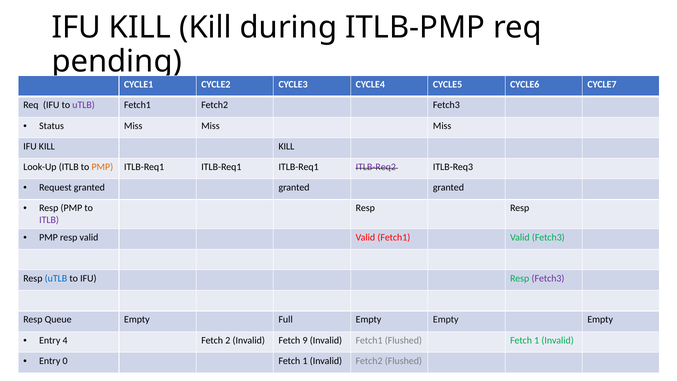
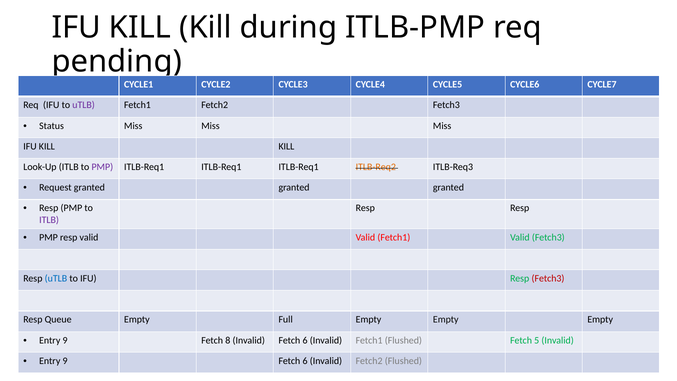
PMP at (102, 167) colour: orange -> purple
ITLB-Req2 colour: purple -> orange
Fetch3 at (548, 278) colour: purple -> red
4 at (65, 340): 4 -> 9
2: 2 -> 8
Invalid Fetch 9: 9 -> 6
Flushed Fetch 1: 1 -> 5
0 at (65, 361): 0 -> 9
1 at (305, 361): 1 -> 6
